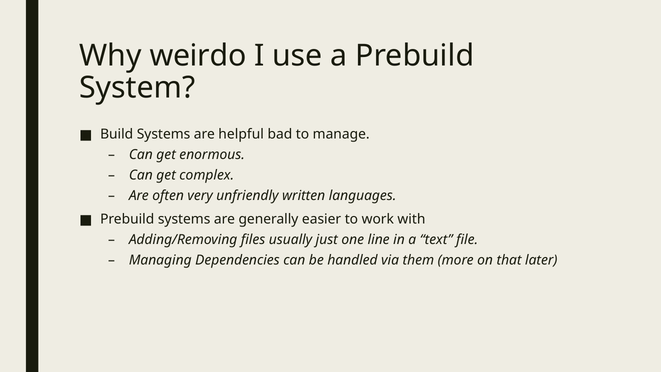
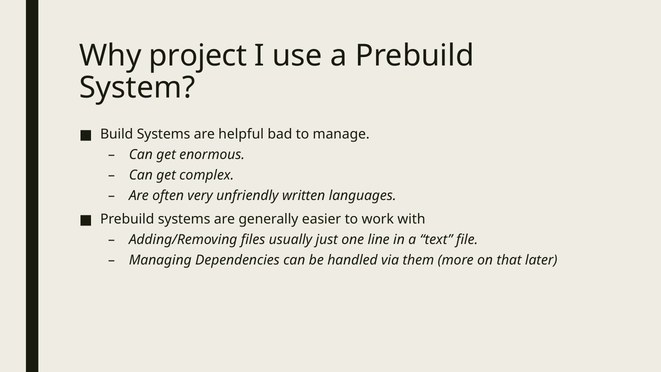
weirdo: weirdo -> project
